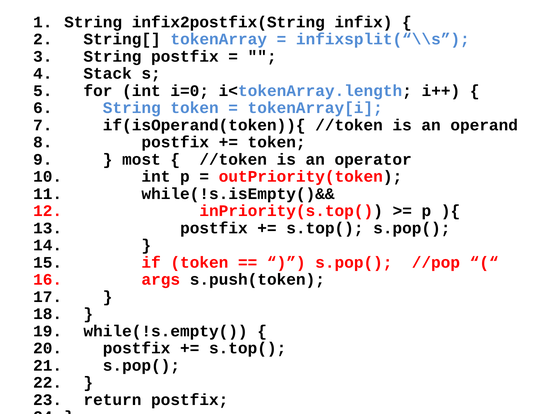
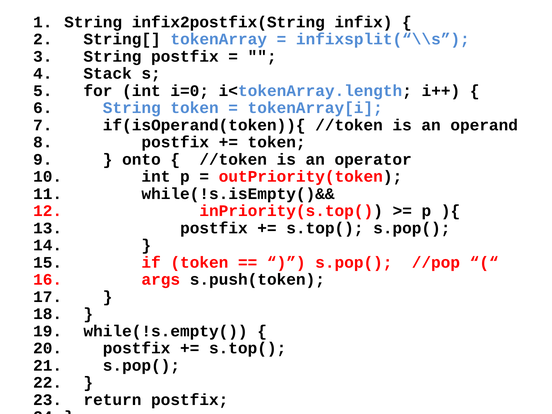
most: most -> onto
